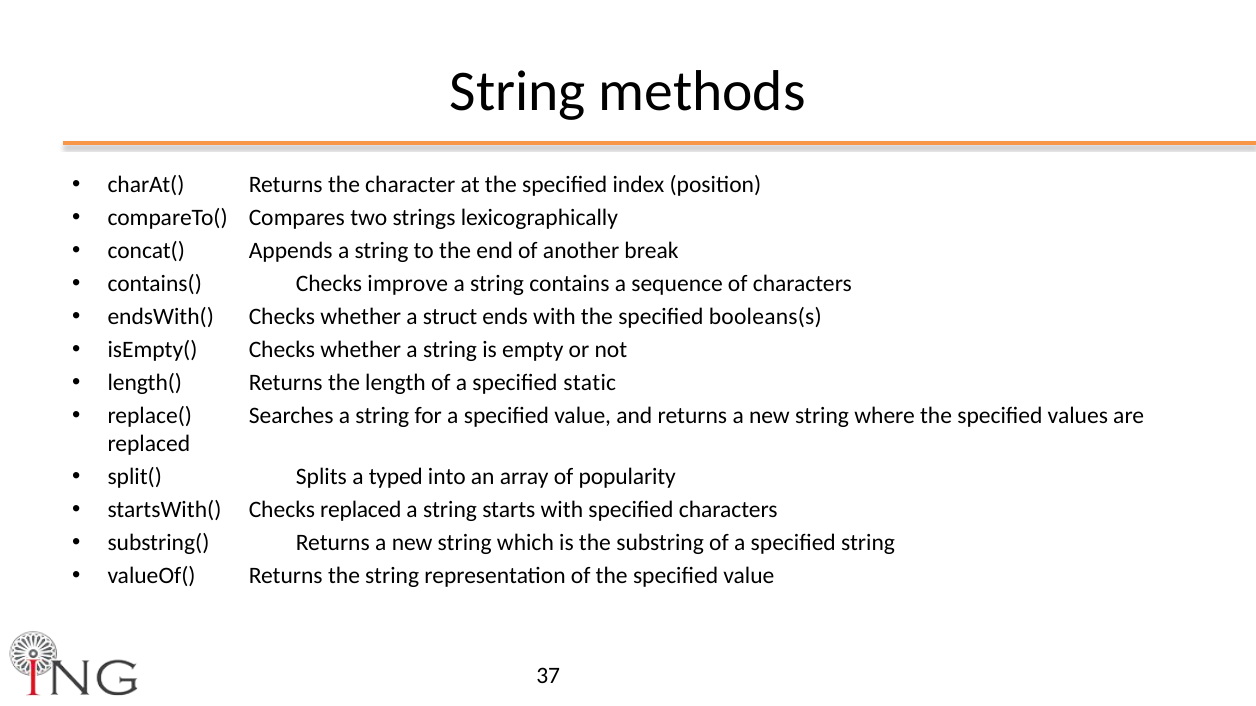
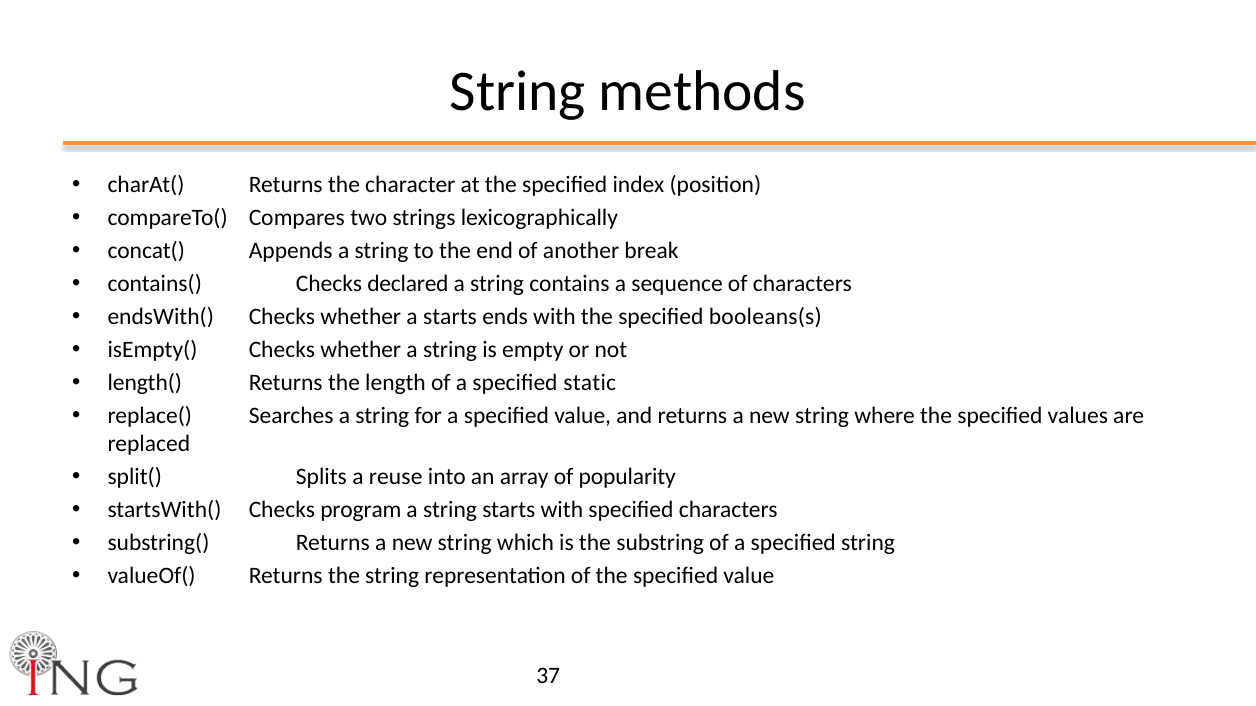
improve: improve -> declared
a struct: struct -> starts
typed: typed -> reuse
Checks replaced: replaced -> program
